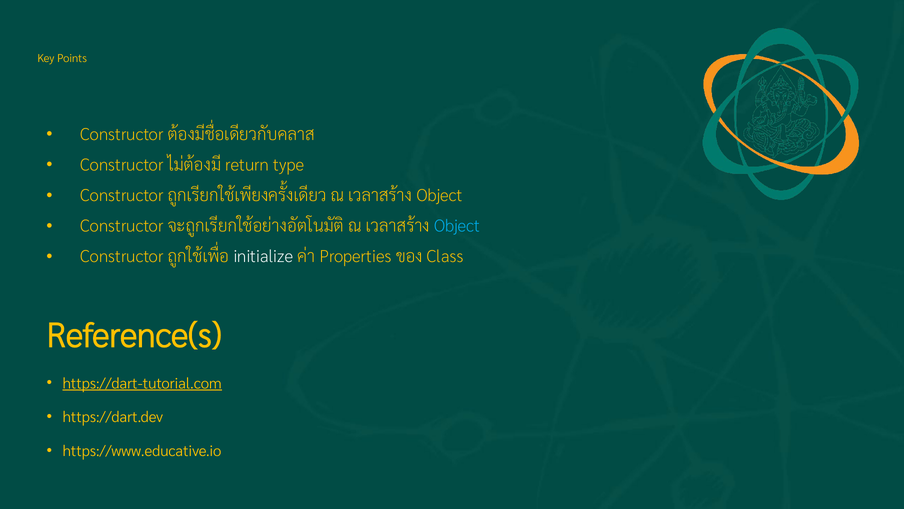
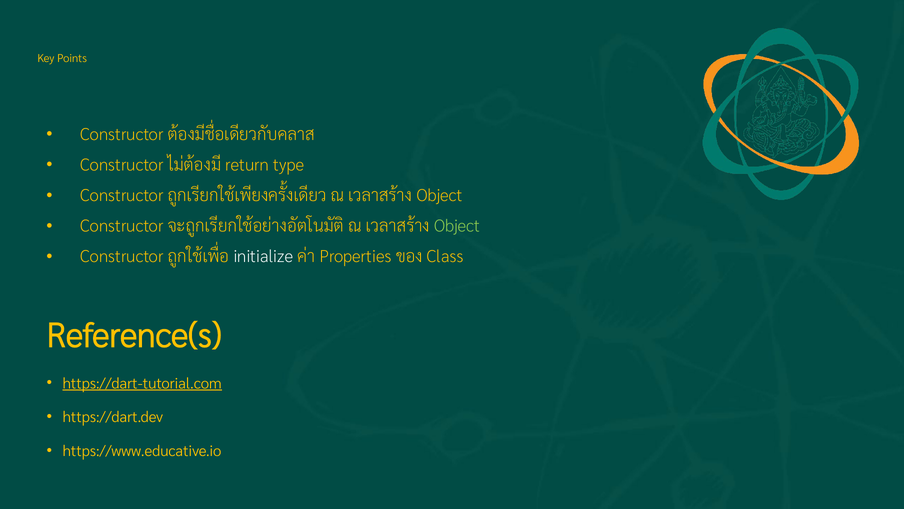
Object at (457, 226) colour: light blue -> light green
